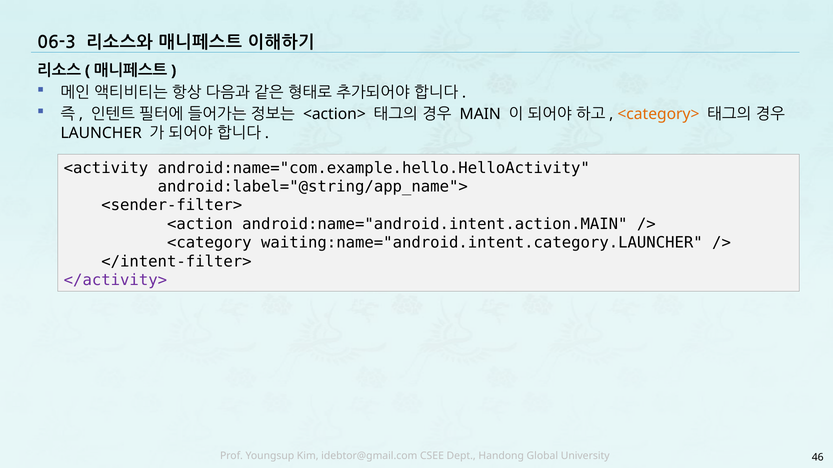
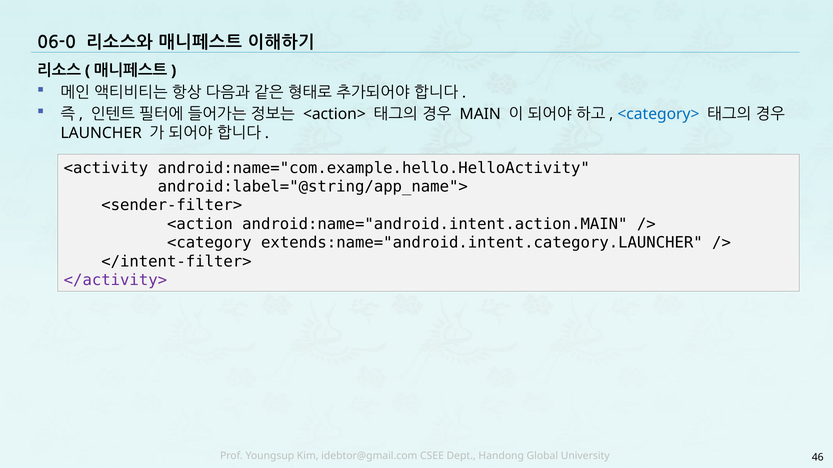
06-3: 06-3 -> 06-0
<category> colour: orange -> blue
waiting:name="android.intent.category.LAUNCHER: waiting:name="android.intent.category.LAUNCHER -> extends:name="android.intent.category.LAUNCHER
